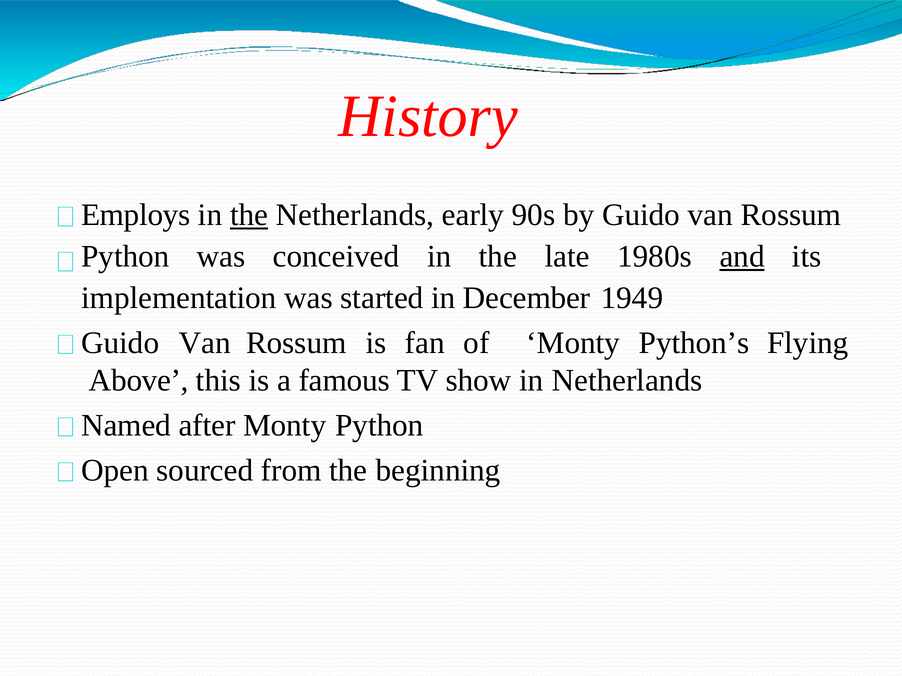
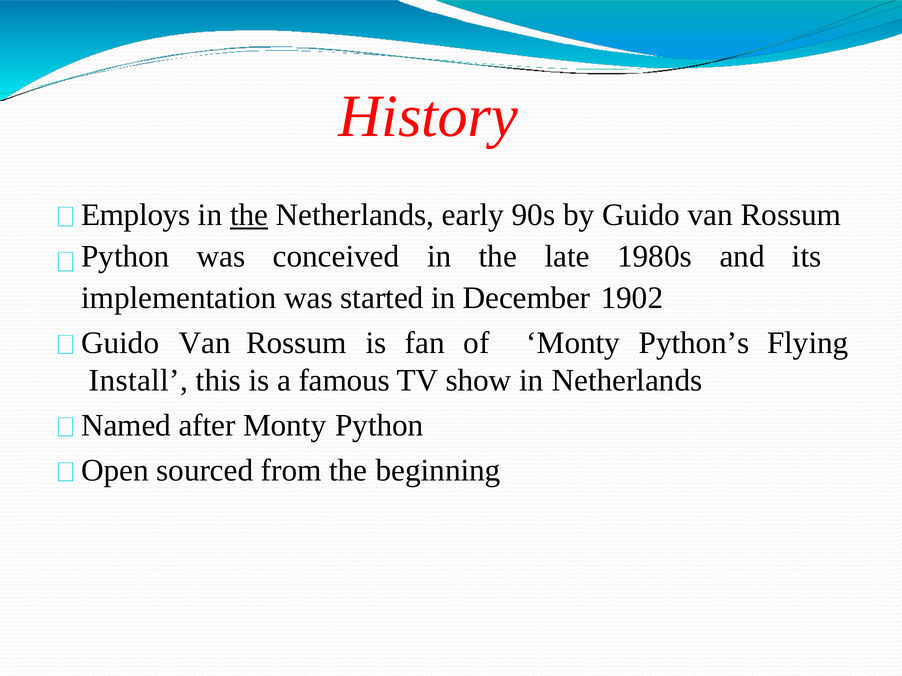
and underline: present -> none
1949: 1949 -> 1902
Above: Above -> Install
